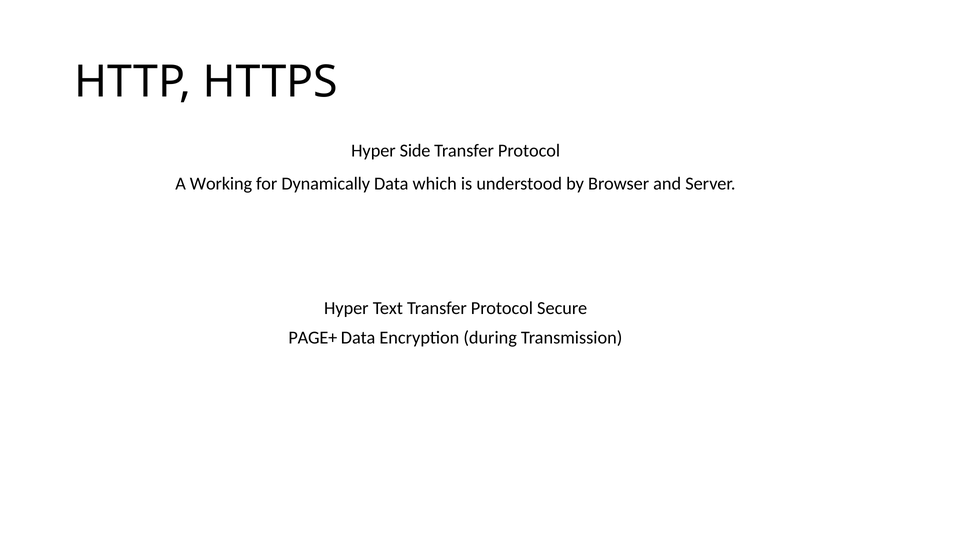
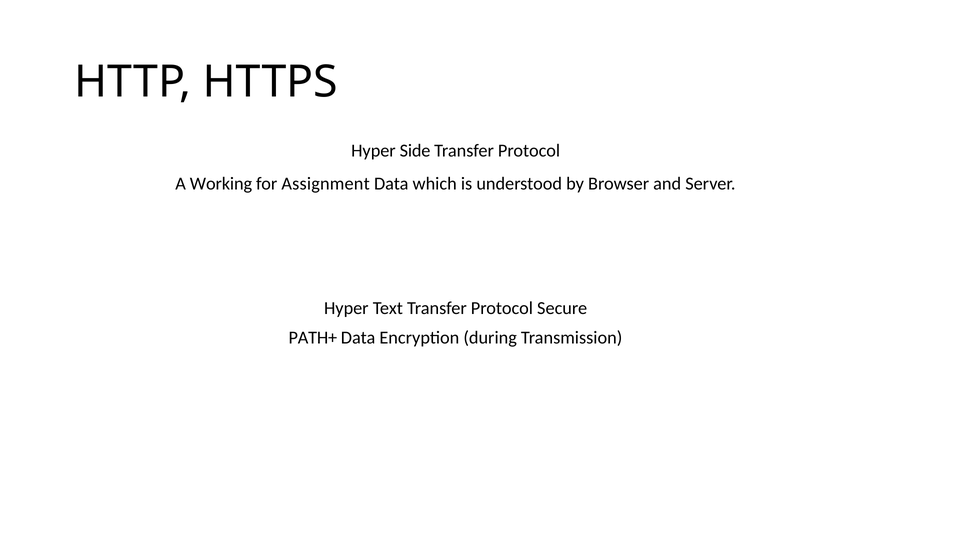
Dynamically: Dynamically -> Assignment
PAGE+: PAGE+ -> PATH+
